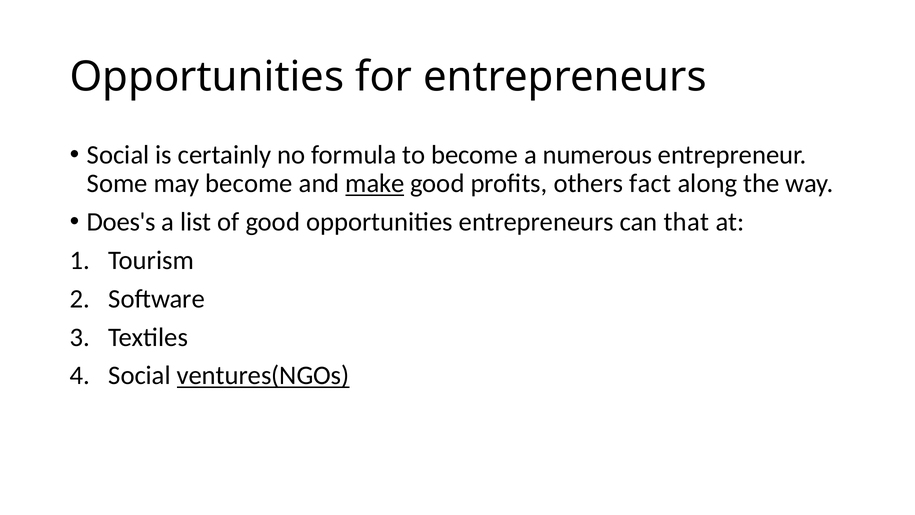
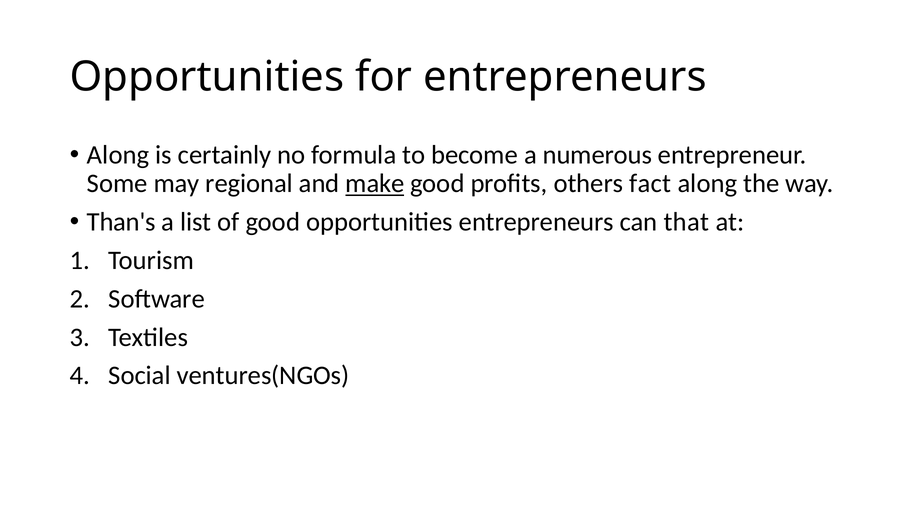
Social at (118, 155): Social -> Along
may become: become -> regional
Does's: Does's -> Than's
ventures(NGOs underline: present -> none
